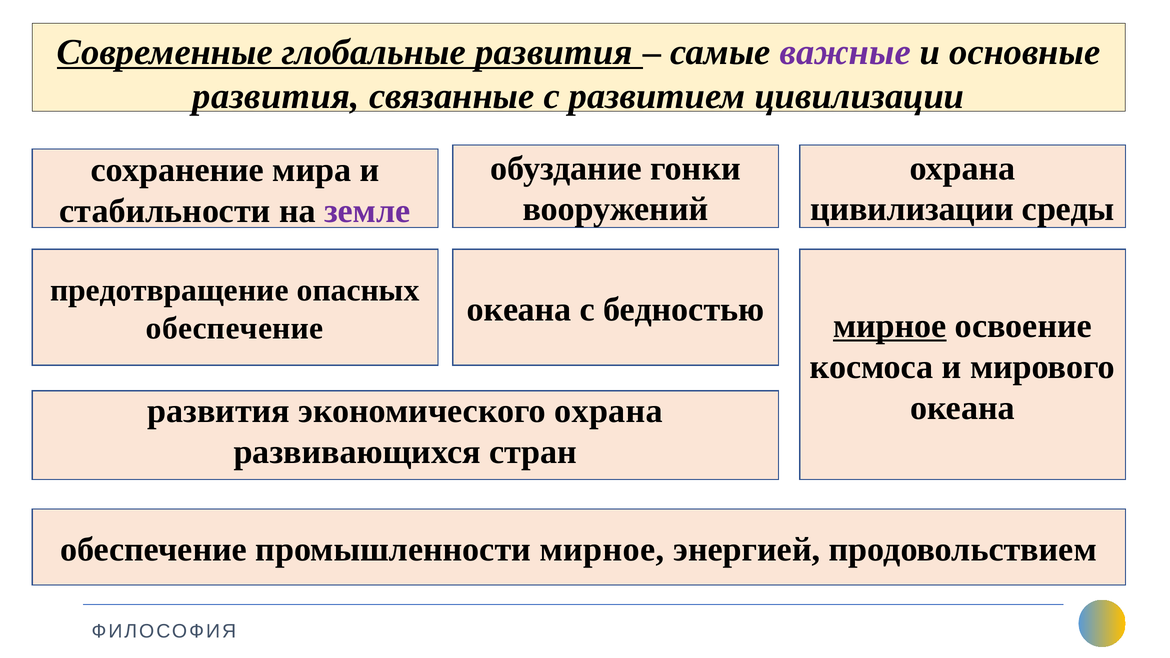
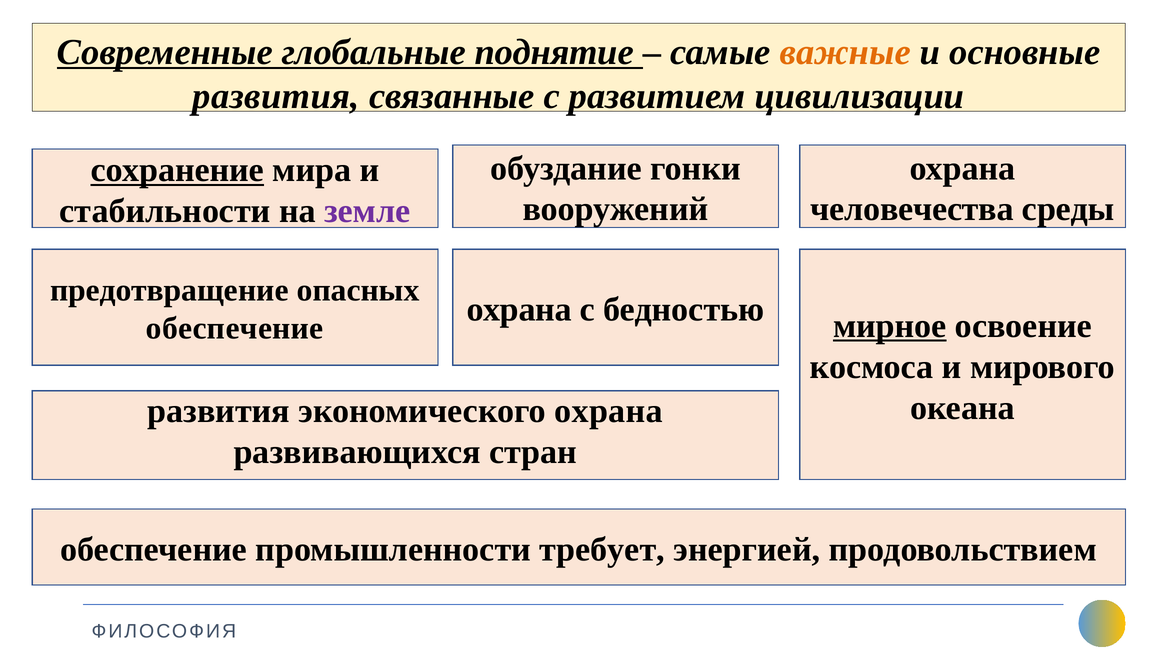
глобальные развития: развития -> поднятие
важные colour: purple -> orange
сохранение underline: none -> present
цивилизации at (912, 209): цивилизации -> человечества
океана at (519, 310): океана -> охрана
промышленности мирное: мирное -> требует
